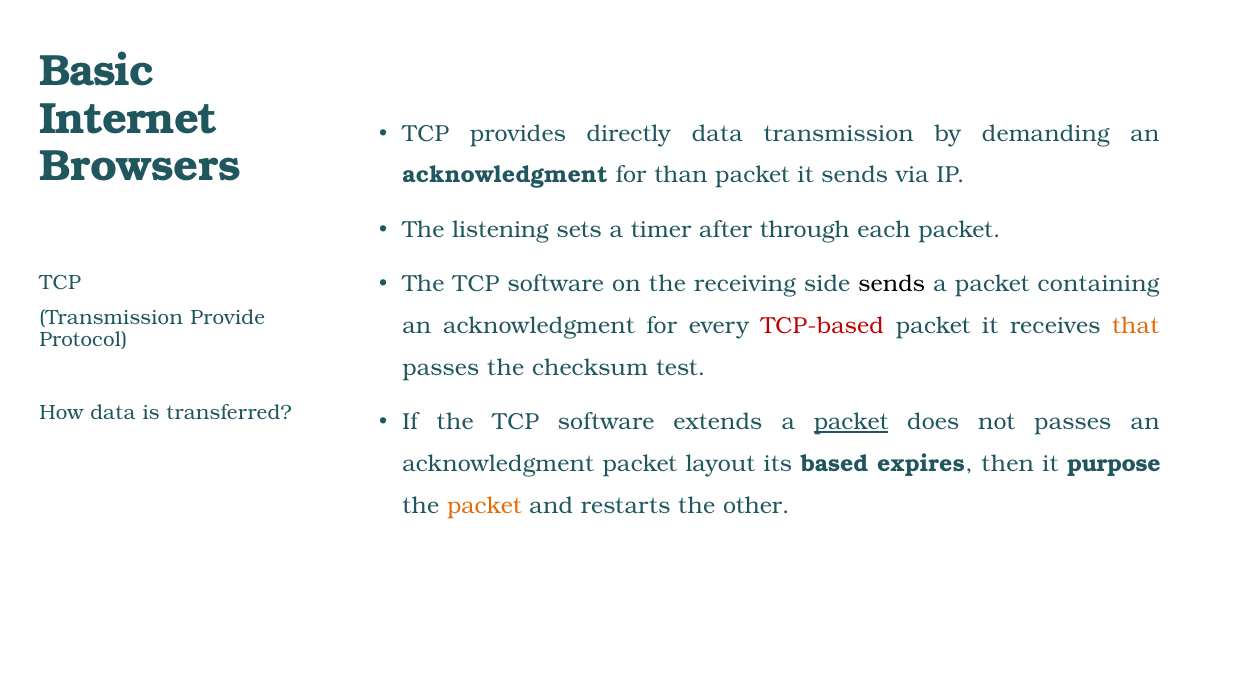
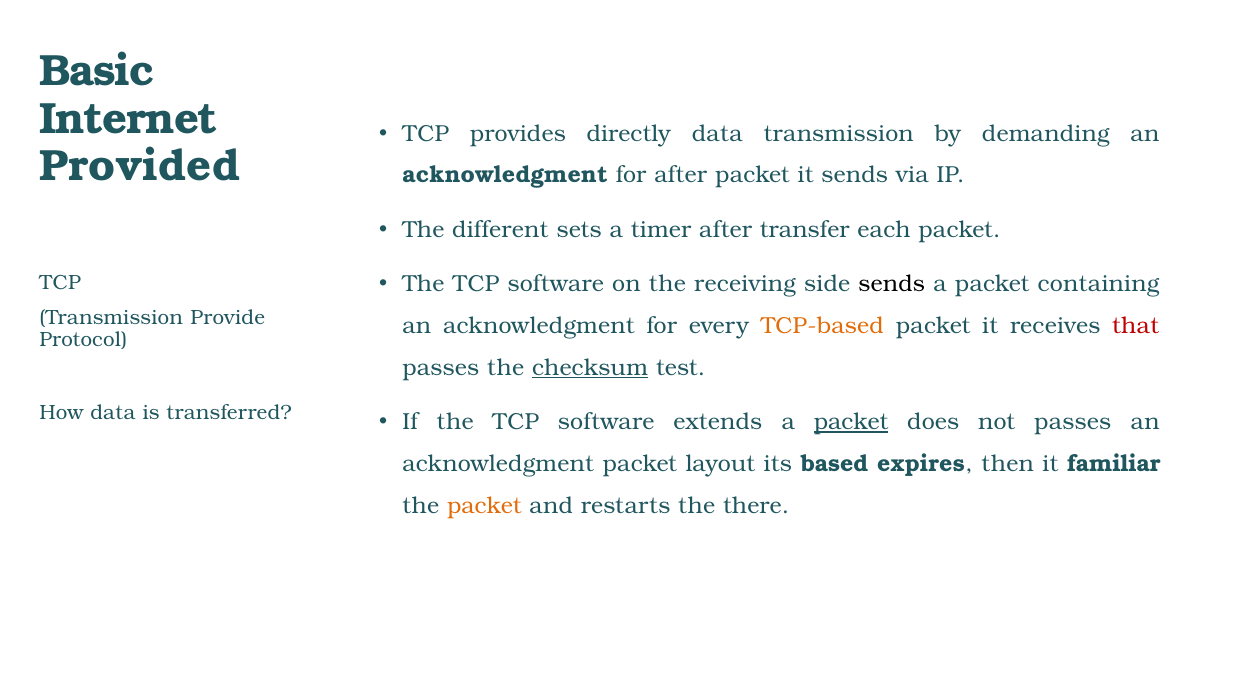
Browsers: Browsers -> Provided
for than: than -> after
listening: listening -> different
through: through -> transfer
TCP-based colour: red -> orange
that colour: orange -> red
checksum underline: none -> present
purpose: purpose -> familiar
other: other -> there
